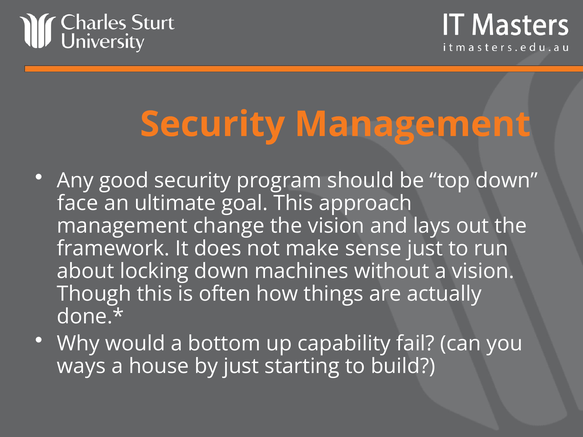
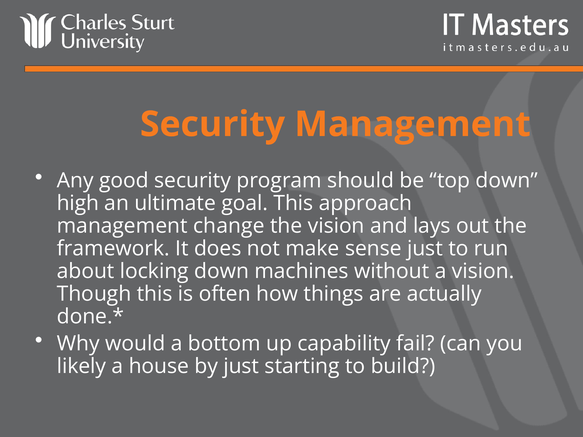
face: face -> high
ways: ways -> likely
